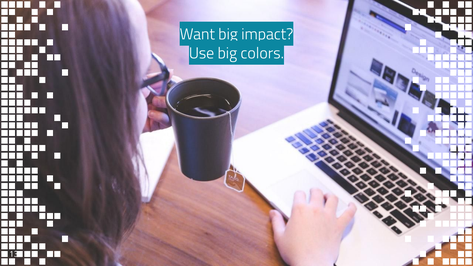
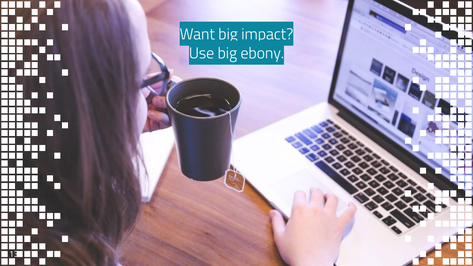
colors: colors -> ebony
